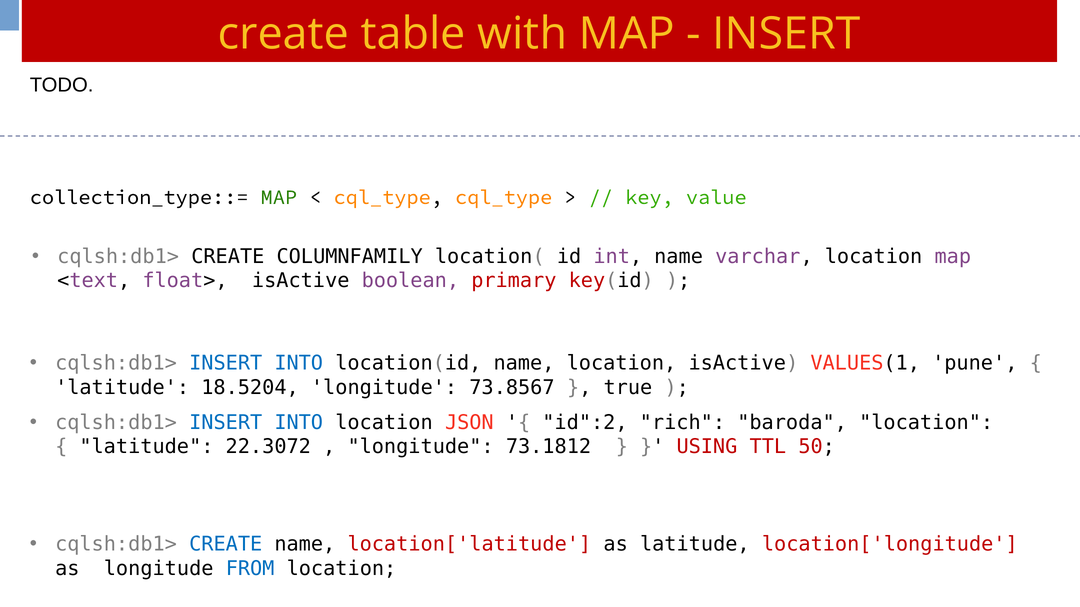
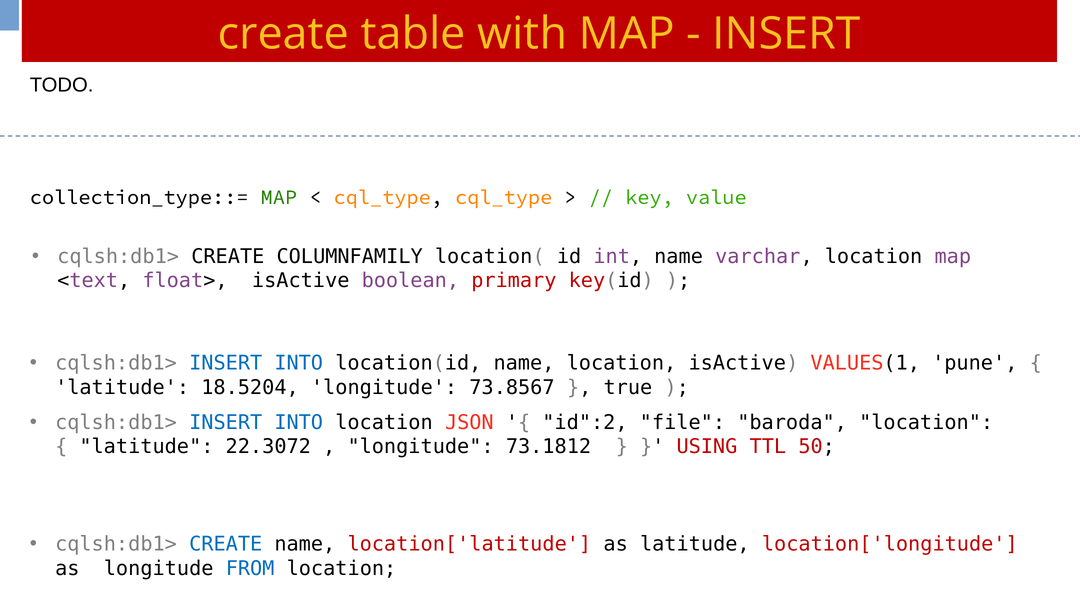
rich: rich -> file
